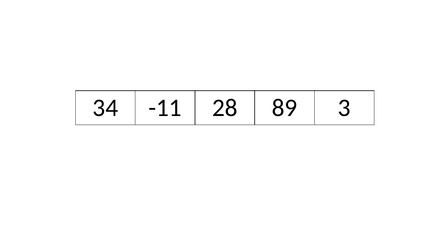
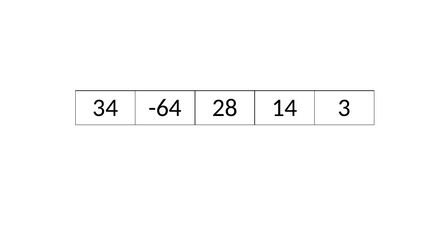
-11: -11 -> -64
89: 89 -> 14
